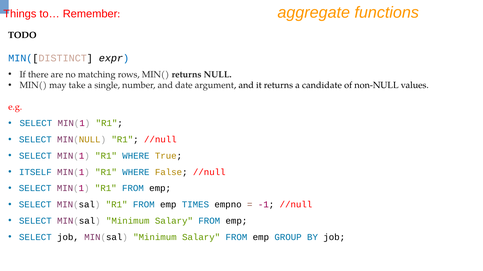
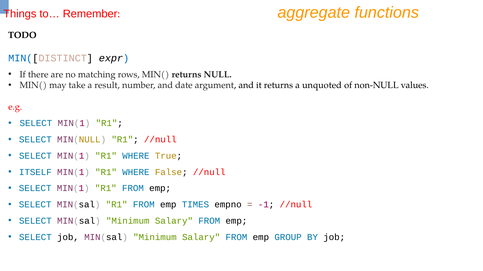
single: single -> result
candidate: candidate -> unquoted
